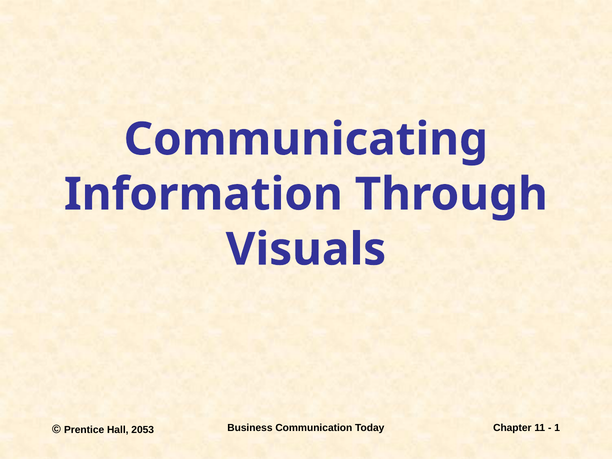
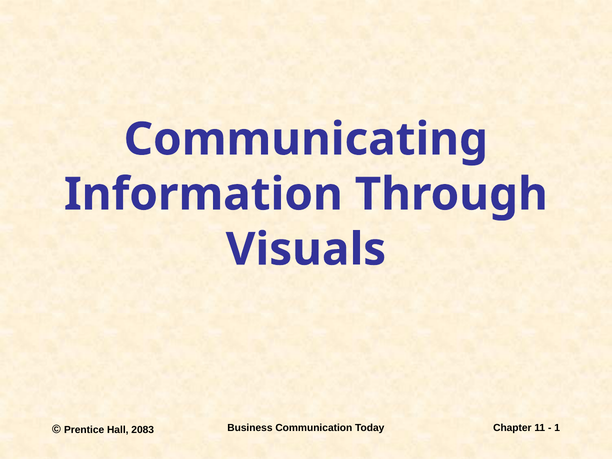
2053: 2053 -> 2083
